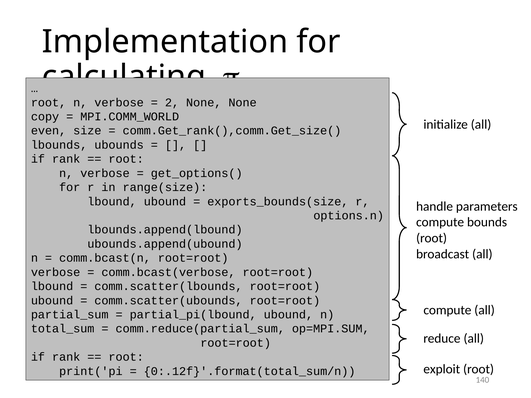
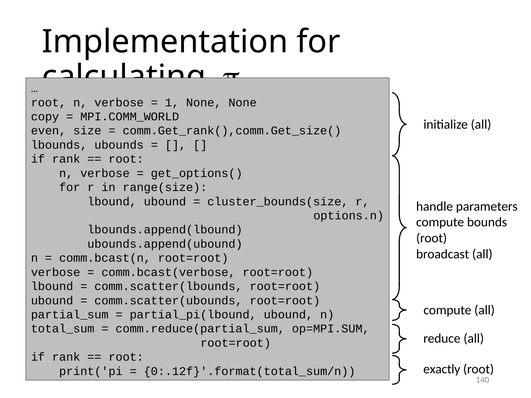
2: 2 -> 1
exports_bounds(size: exports_bounds(size -> cluster_bounds(size
exploit: exploit -> exactly
